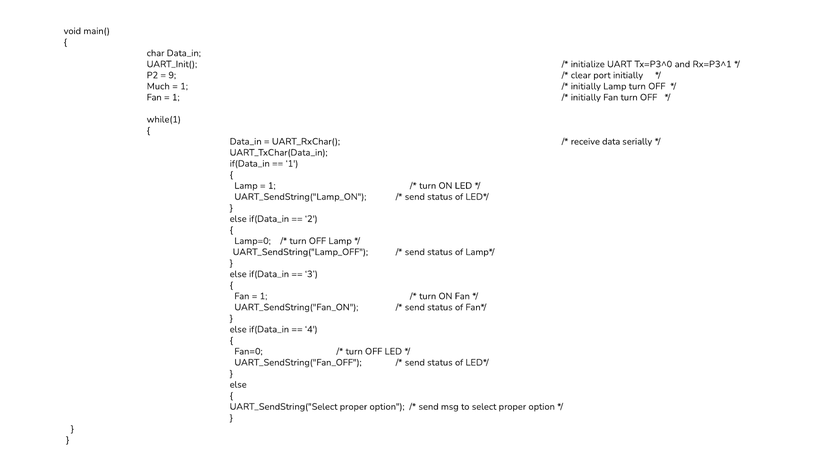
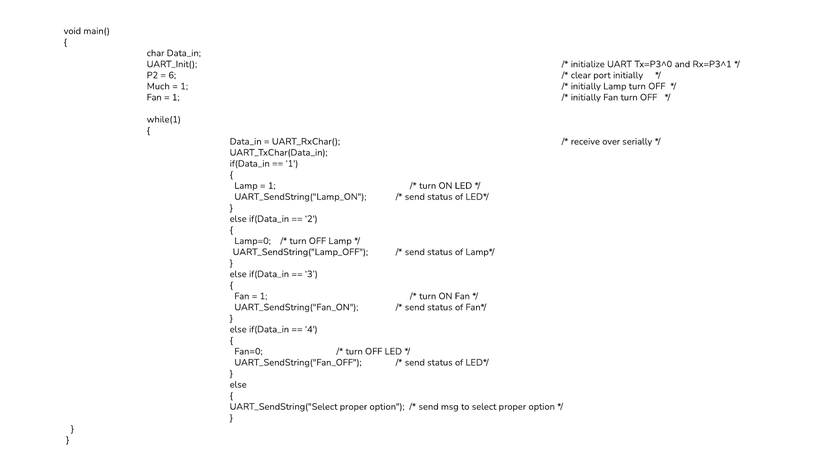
9: 9 -> 6
data: data -> over
